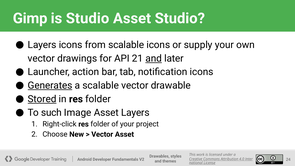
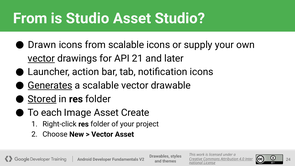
Gimp at (30, 18): Gimp -> From
Layers at (42, 45): Layers -> Drawn
vector at (41, 58) underline: none -> present
and at (154, 58) underline: present -> none
such: such -> each
Asset Layers: Layers -> Create
